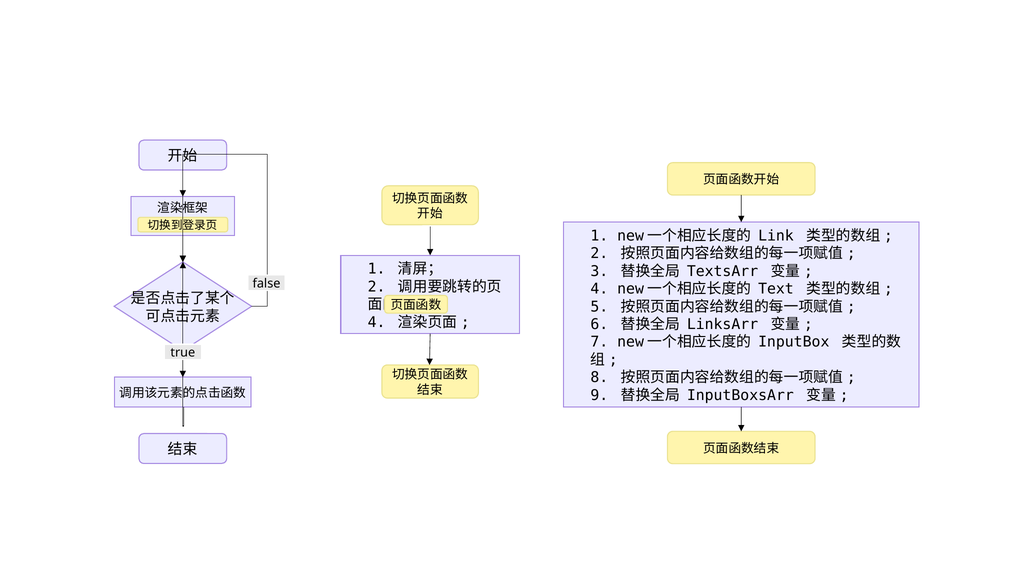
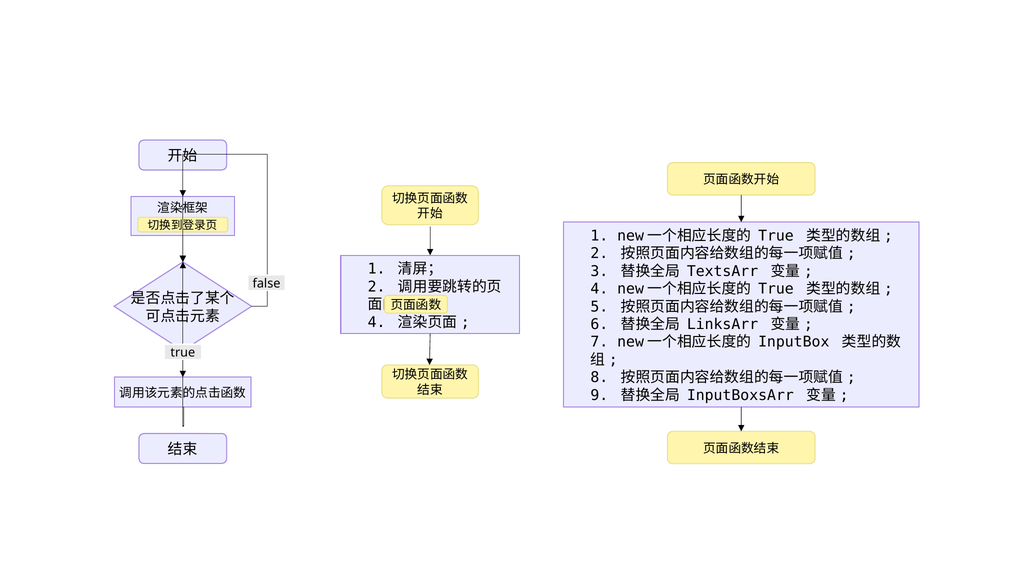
Link at (776, 236): Link -> True
Text at (776, 289): Text -> True
